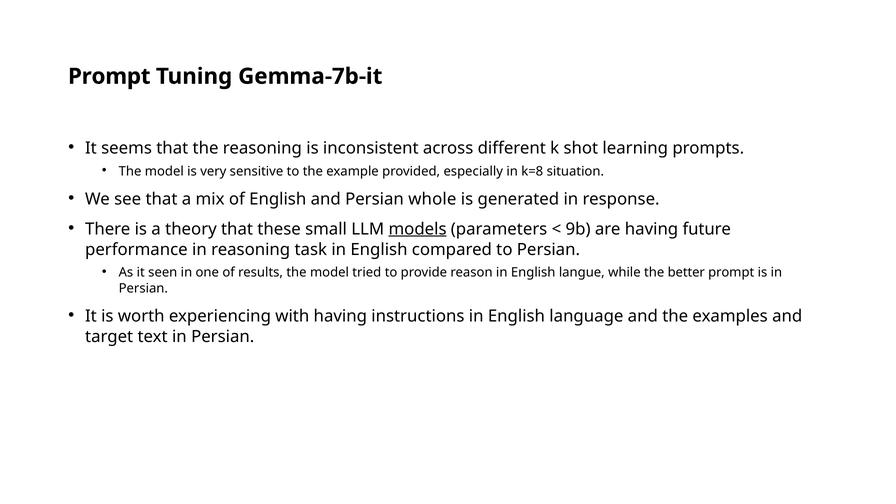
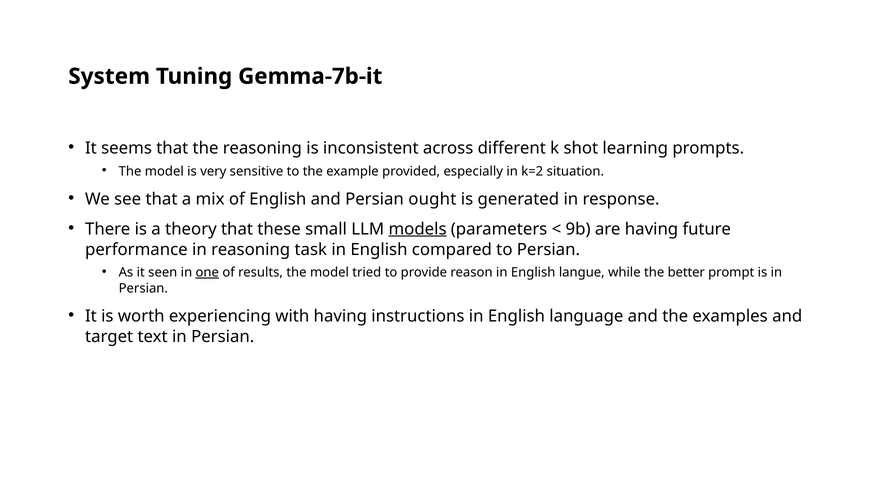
Prompt at (109, 76): Prompt -> System
k=8: k=8 -> k=2
whole: whole -> ought
one underline: none -> present
